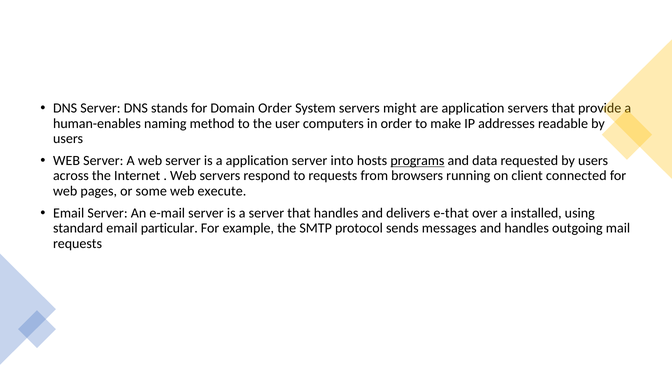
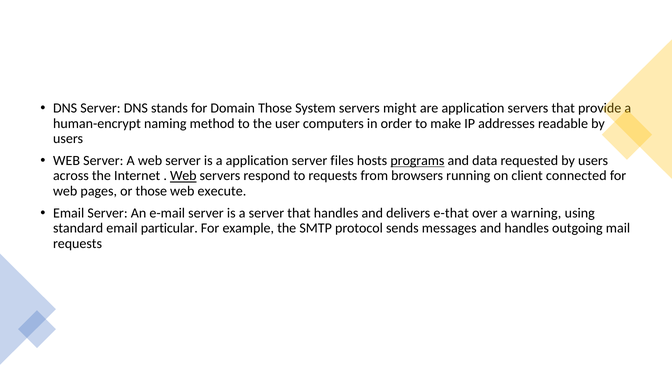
Domain Order: Order -> Those
human-enables: human-enables -> human-encrypt
into: into -> files
Web at (183, 176) underline: none -> present
or some: some -> those
installed: installed -> warning
